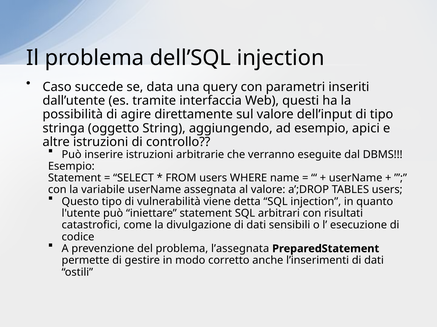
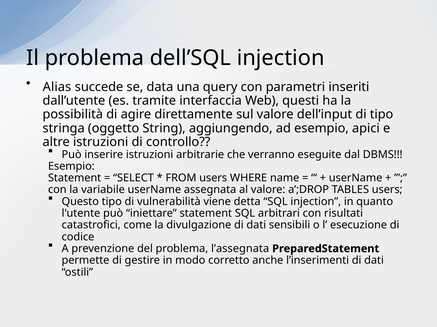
Caso: Caso -> Alias
